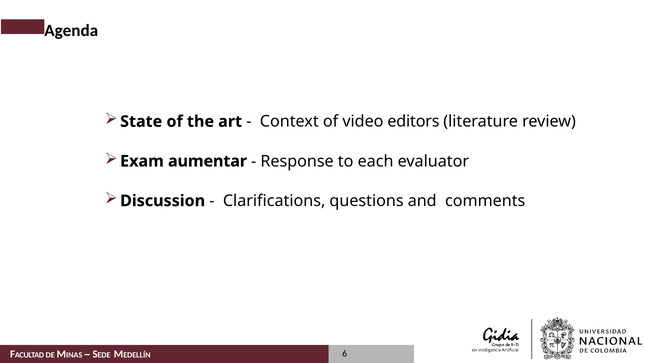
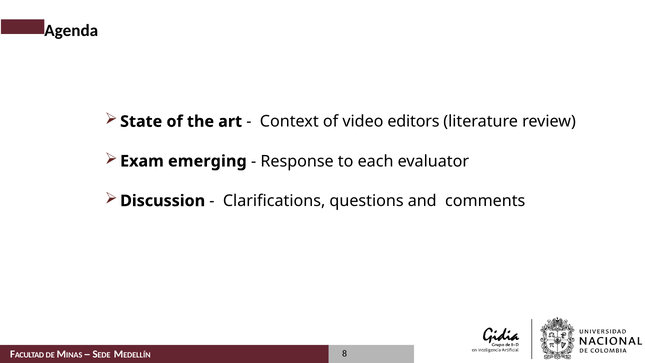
aumentar: aumentar -> emerging
6: 6 -> 8
